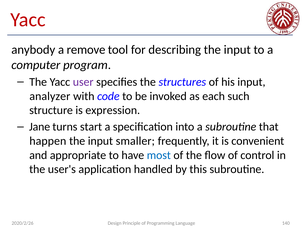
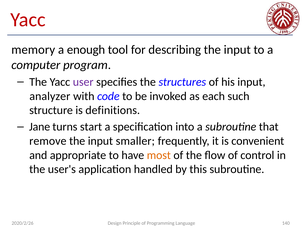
anybody: anybody -> memory
remove: remove -> enough
expression: expression -> definitions
happen: happen -> remove
most colour: blue -> orange
